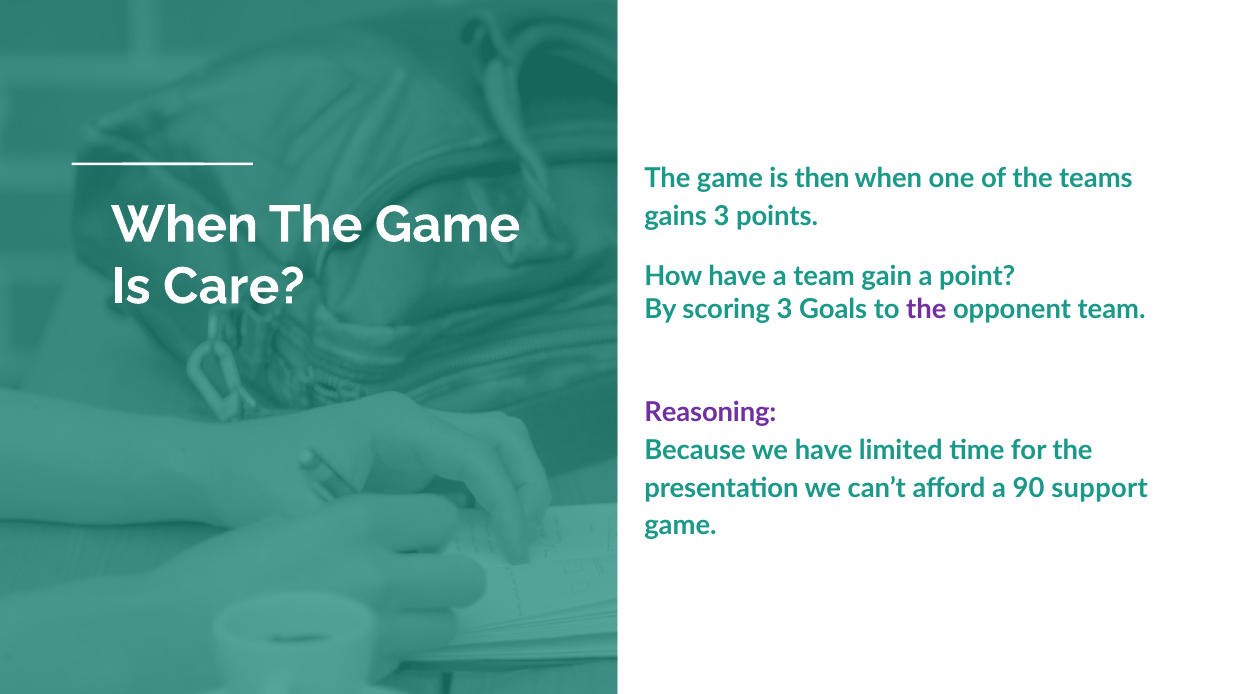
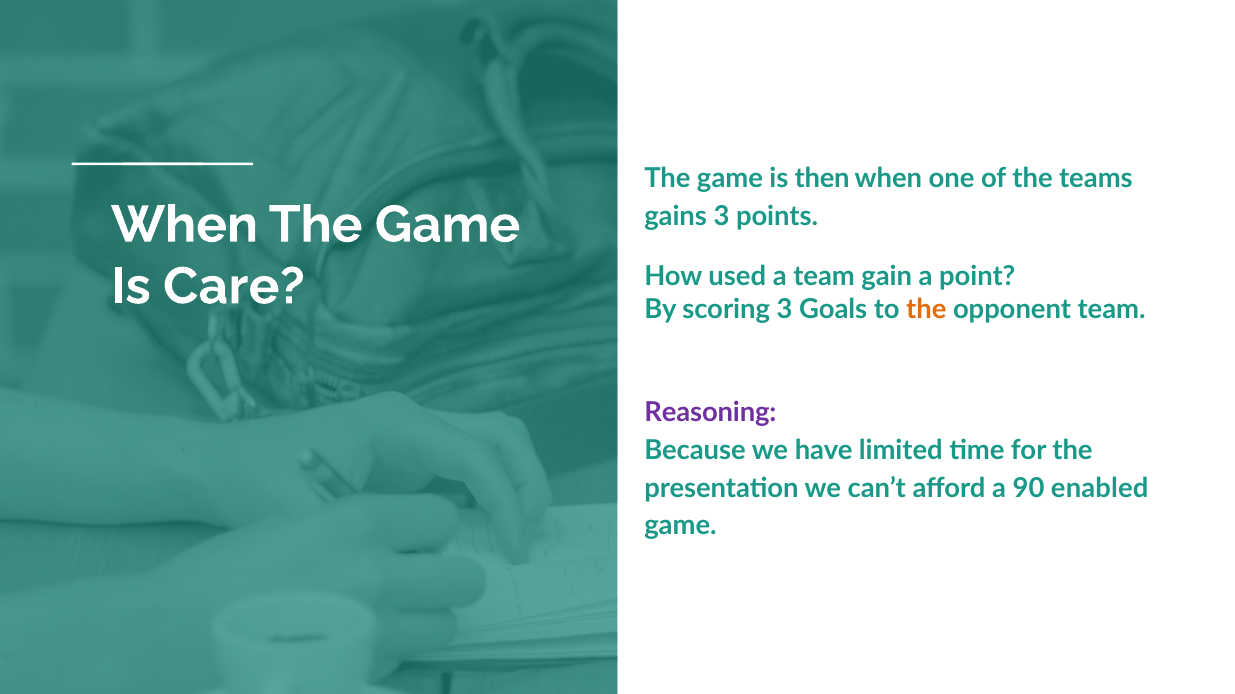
How have: have -> used
the at (926, 310) colour: purple -> orange
support: support -> enabled
